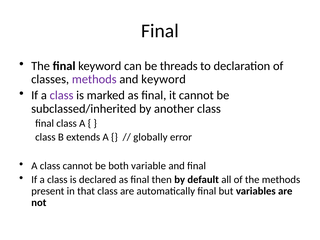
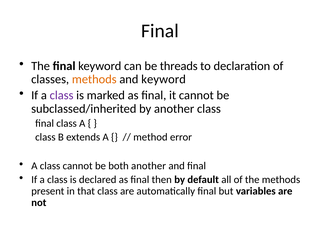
methods at (94, 79) colour: purple -> orange
globally: globally -> method
both variable: variable -> another
